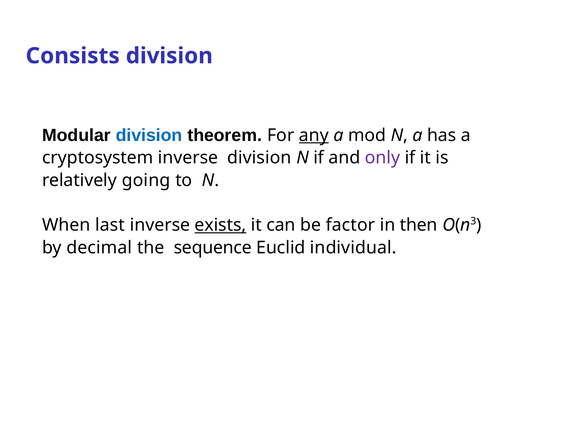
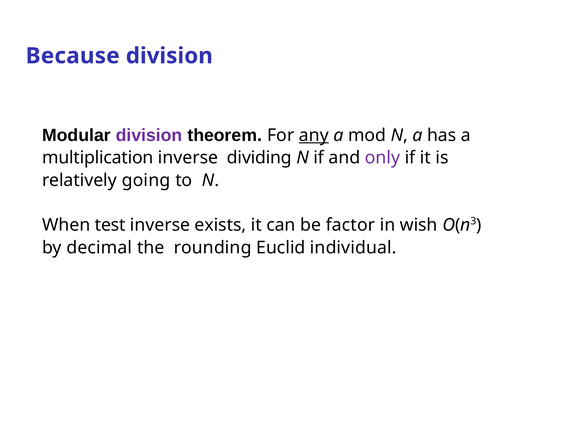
Consists: Consists -> Because
division at (149, 135) colour: blue -> purple
cryptosystem: cryptosystem -> multiplication
inverse division: division -> dividing
last: last -> test
exists underline: present -> none
then: then -> wish
sequence: sequence -> rounding
